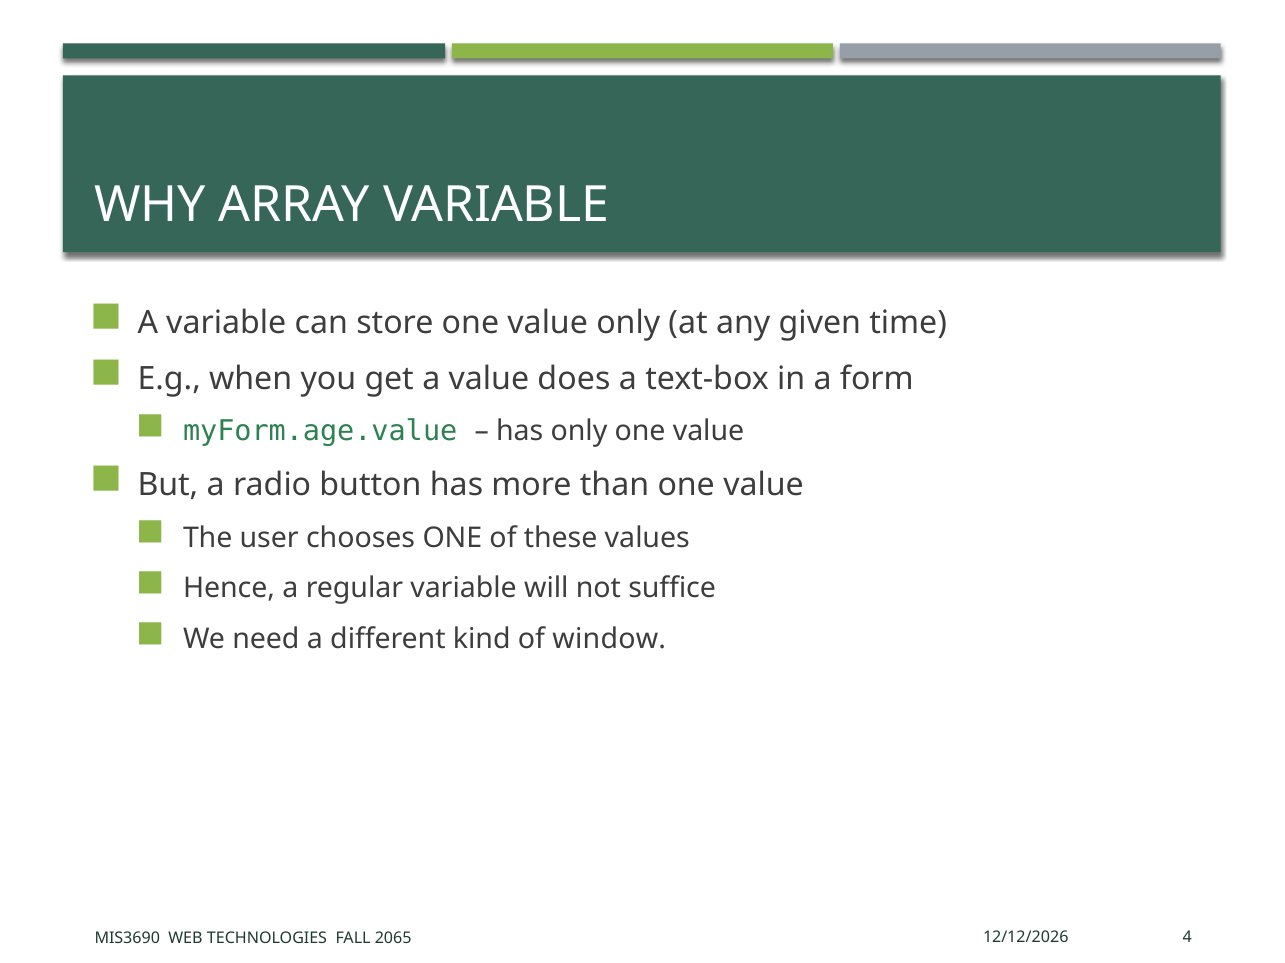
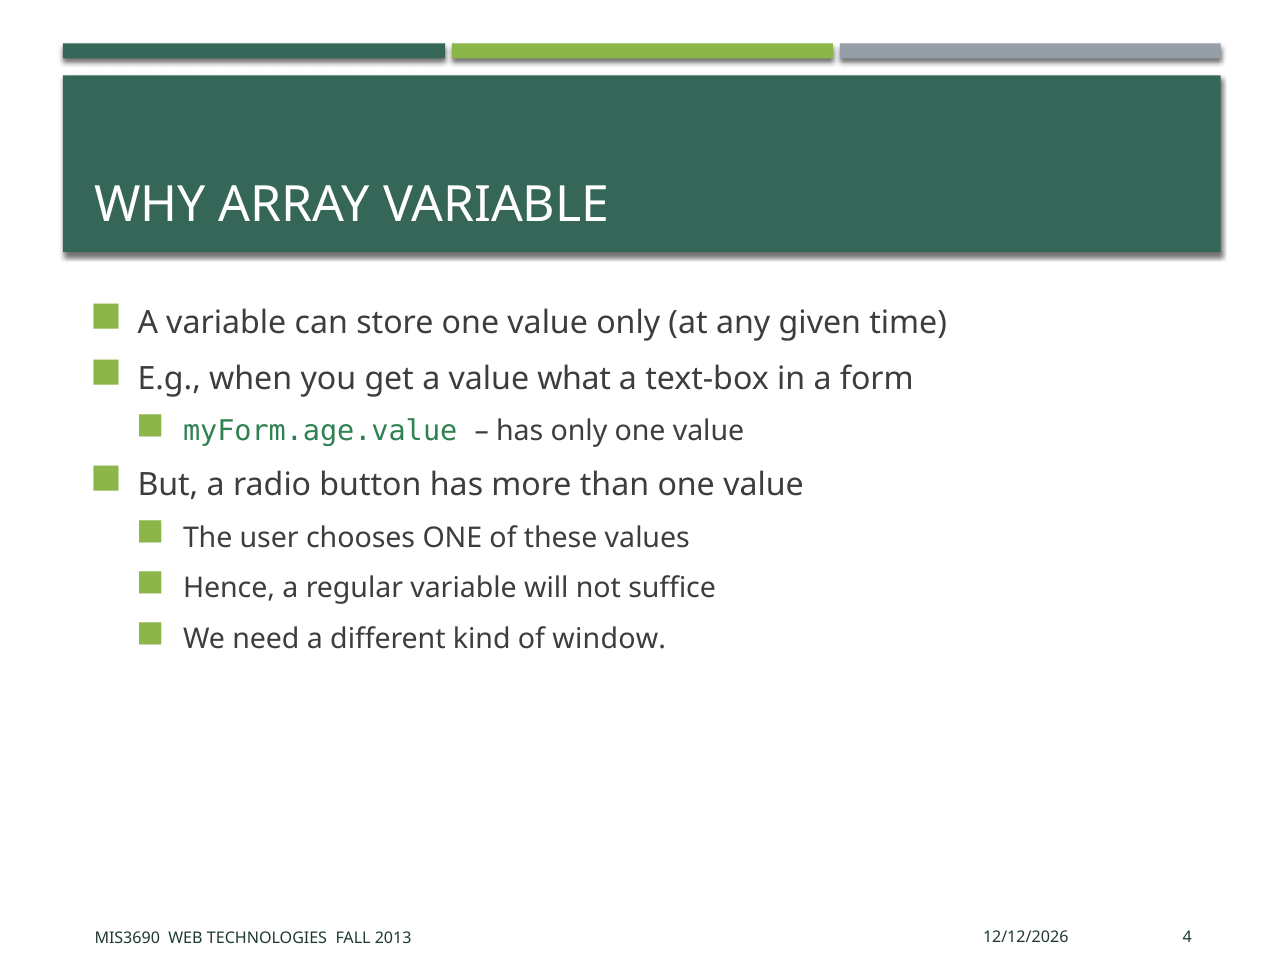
does: does -> what
2065: 2065 -> 2013
